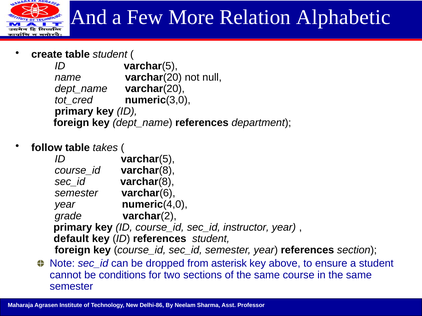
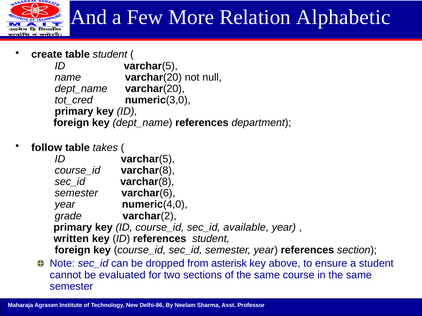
instructor: instructor -> available
default: default -> written
conditions: conditions -> evaluated
